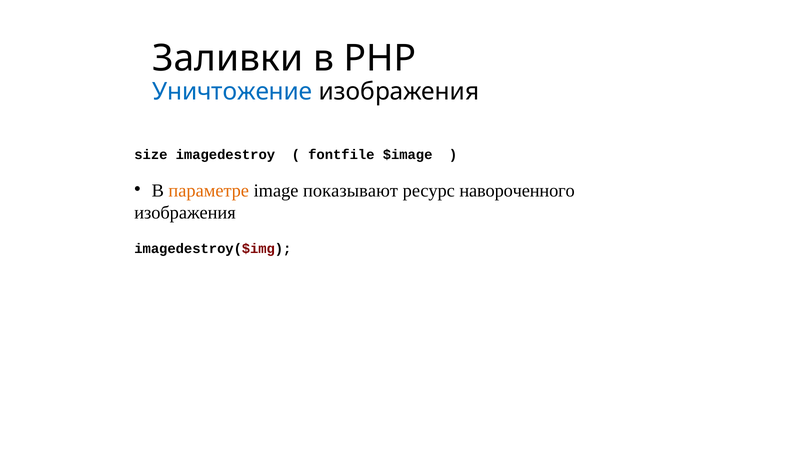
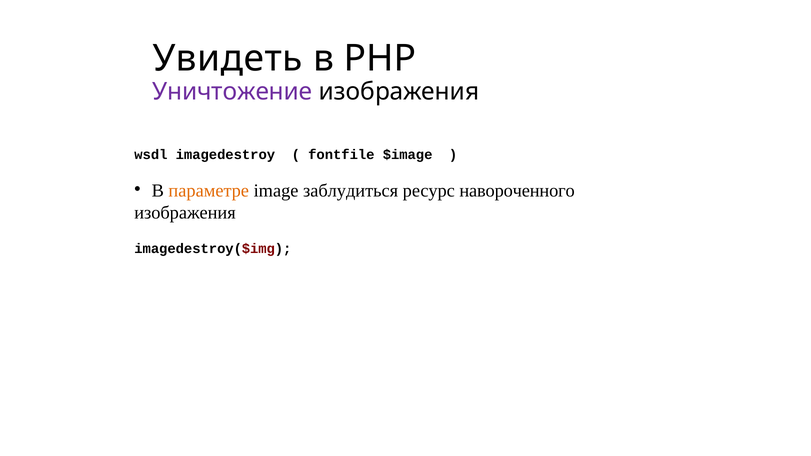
Заливки: Заливки -> Увидеть
Уничтожение colour: blue -> purple
size: size -> wsdl
показывают: показывают -> заблудиться
